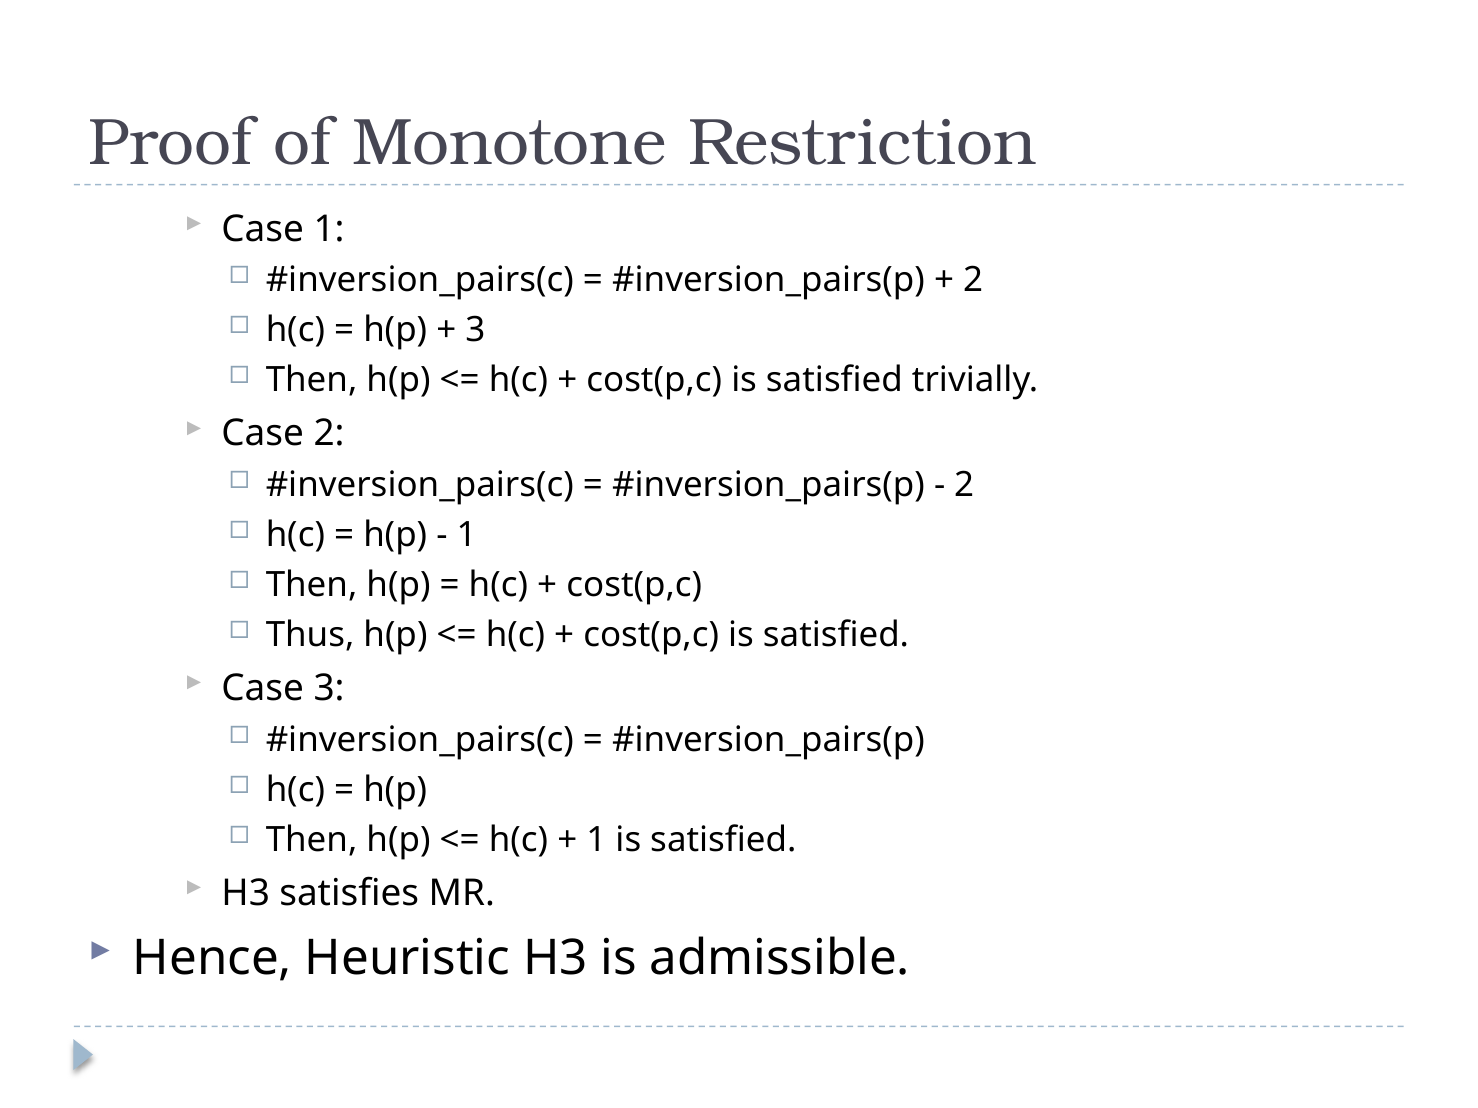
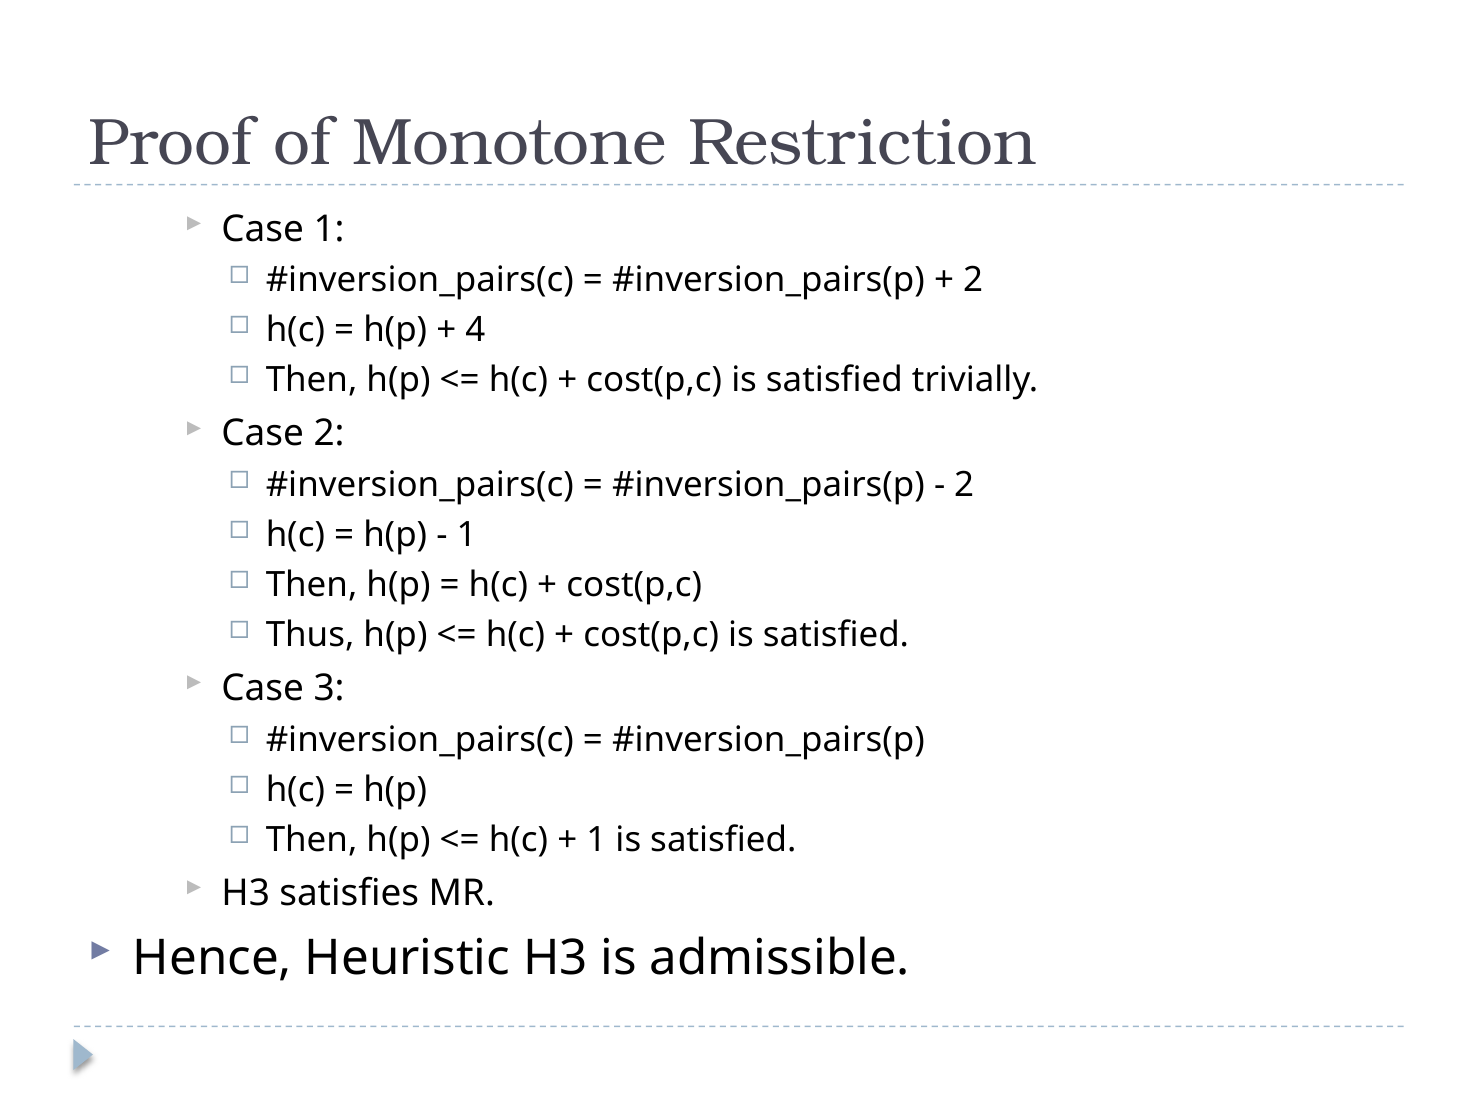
3 at (475, 330): 3 -> 4
